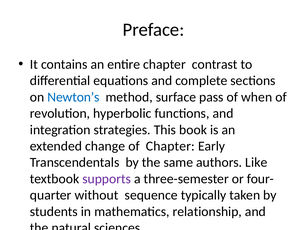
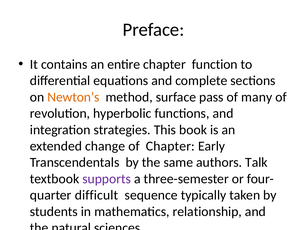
contrast: contrast -> function
Newton’s colour: blue -> orange
when: when -> many
Like: Like -> Talk
without: without -> difficult
